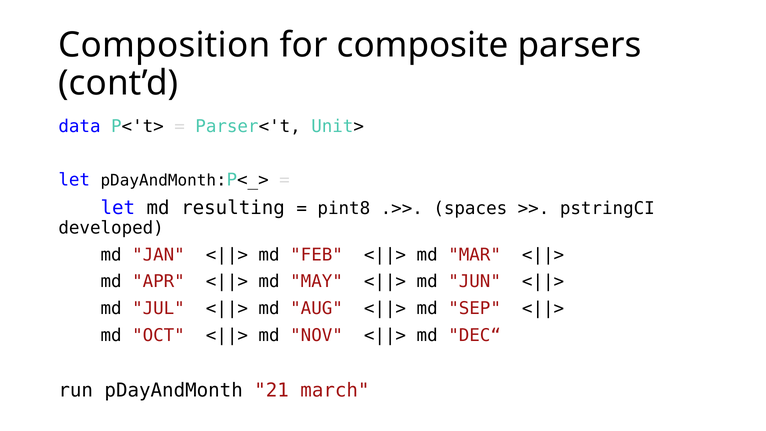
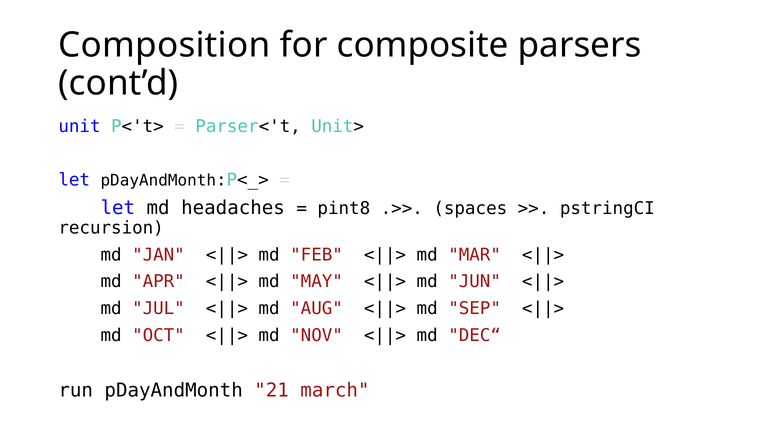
data: data -> unit
resulting: resulting -> headaches
developed: developed -> recursion
